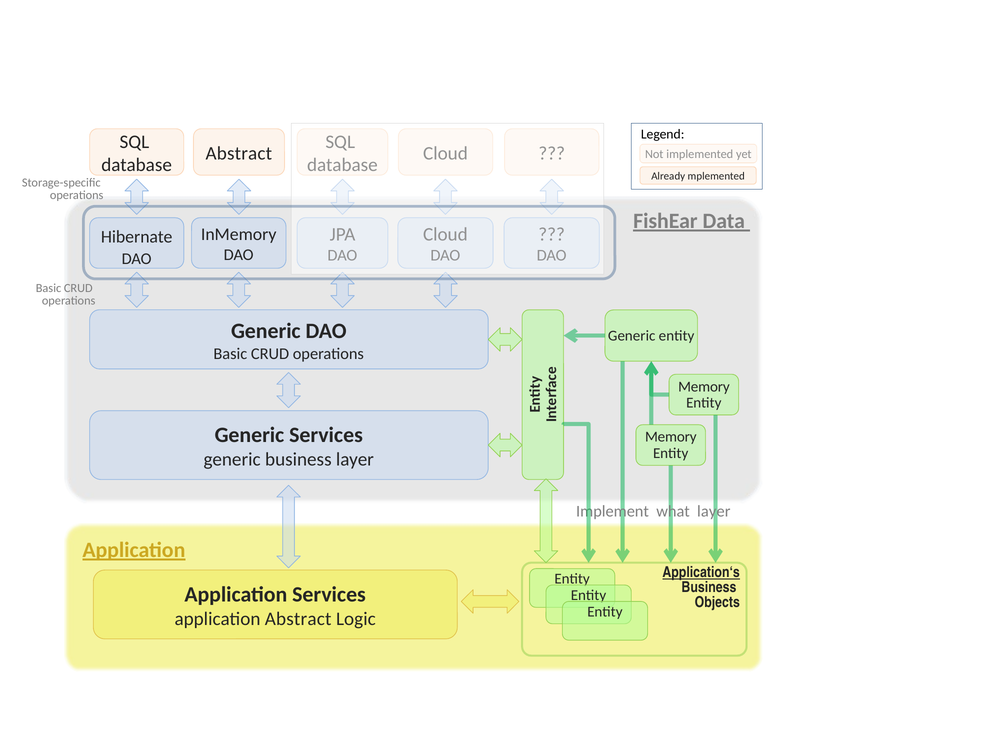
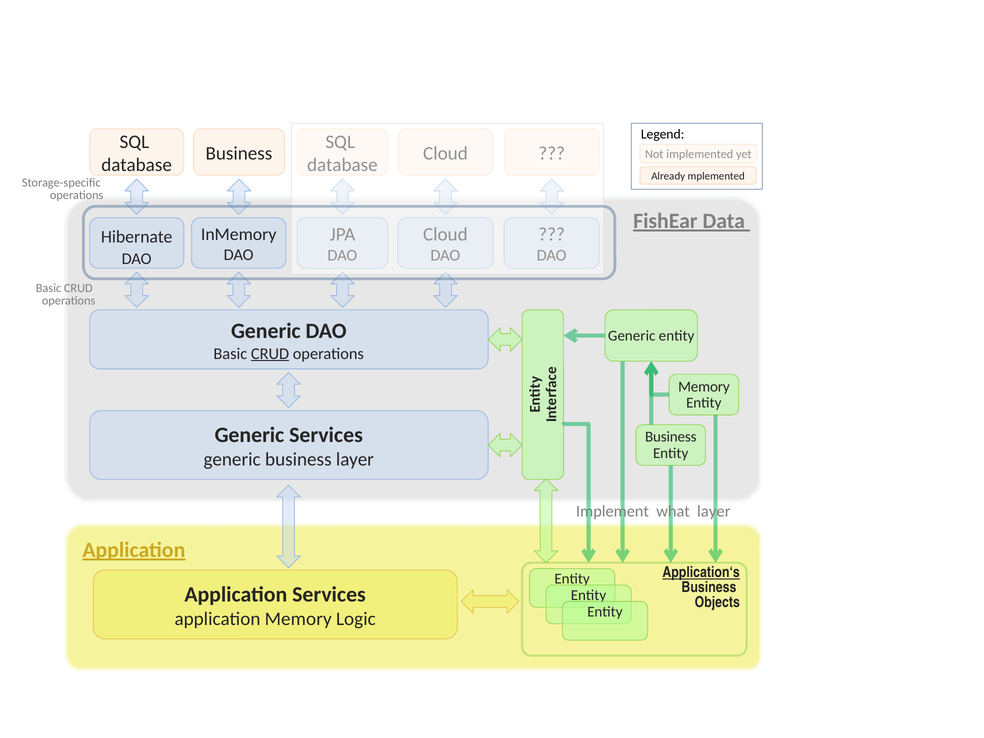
Abstract at (239, 153): Abstract -> Business
CRUD at (270, 354) underline: none -> present
Memory at (671, 437): Memory -> Business
application Abstract: Abstract -> Memory
